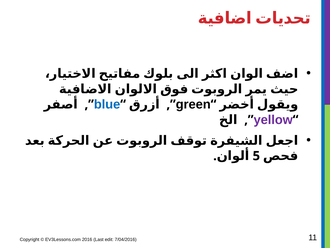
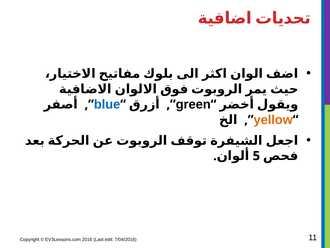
yellow colour: purple -> orange
